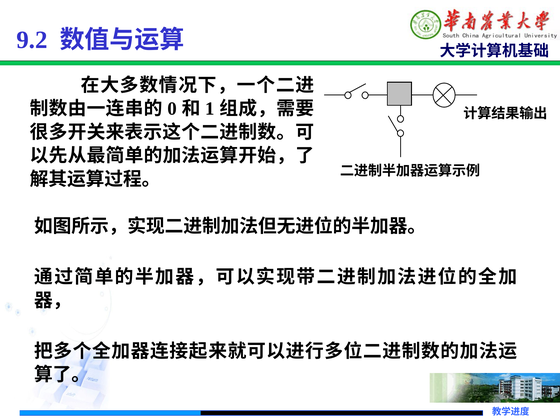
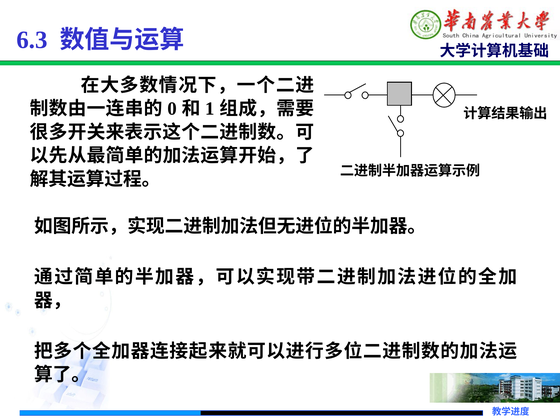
9.2: 9.2 -> 6.3
